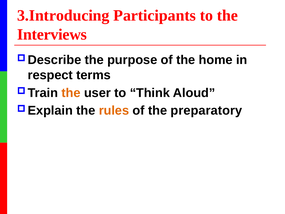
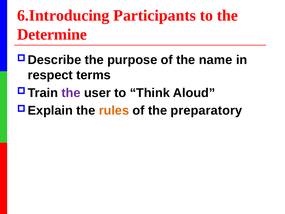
3.Introducing: 3.Introducing -> 6.Introducing
Interviews: Interviews -> Determine
home: home -> name
the at (71, 93) colour: orange -> purple
